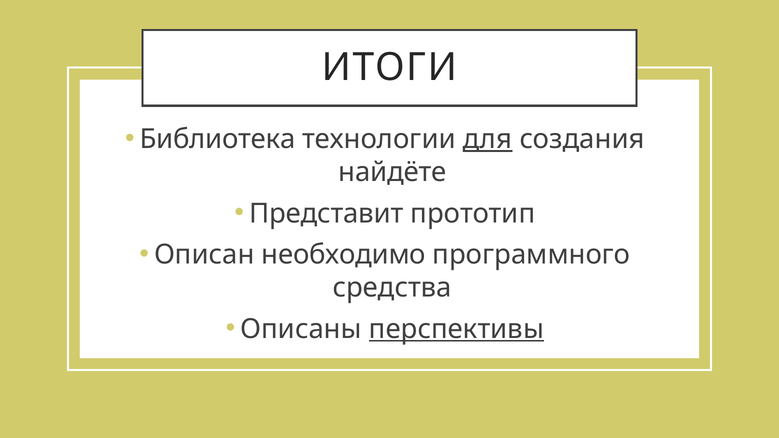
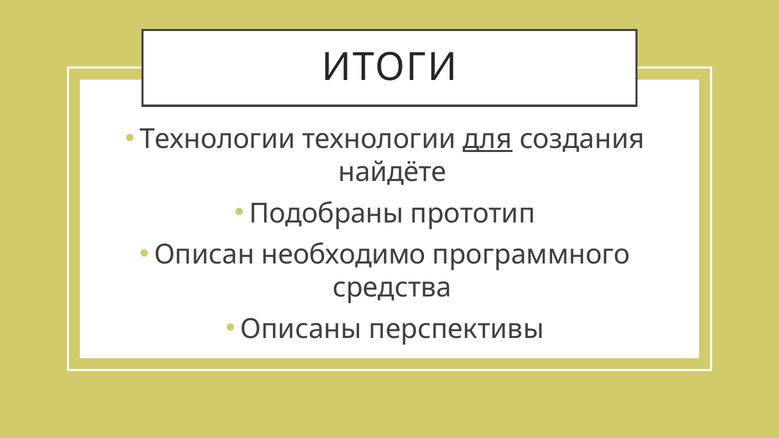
Библиотека at (218, 139): Библиотека -> Технологии
Представит: Представит -> Подобраны
перспективы underline: present -> none
